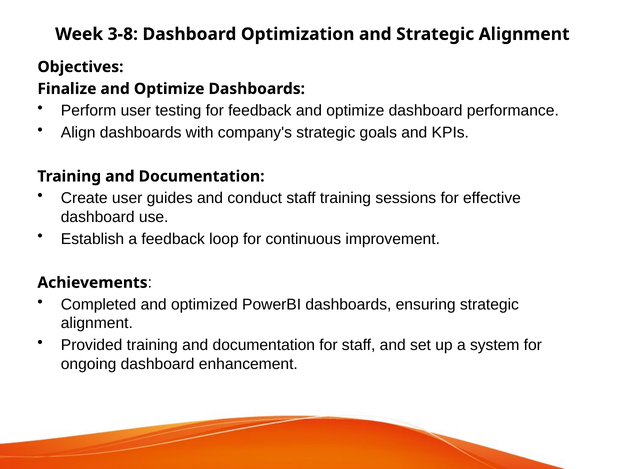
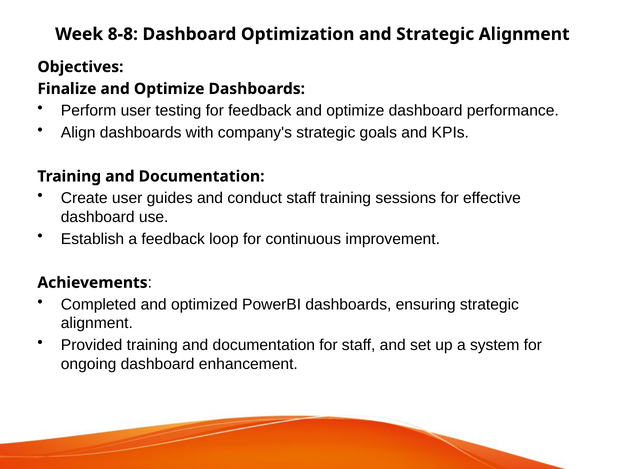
3-8: 3-8 -> 8-8
